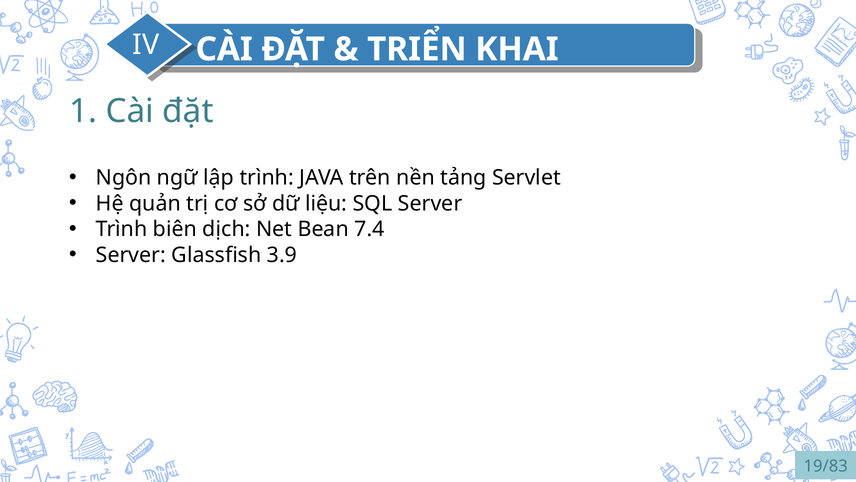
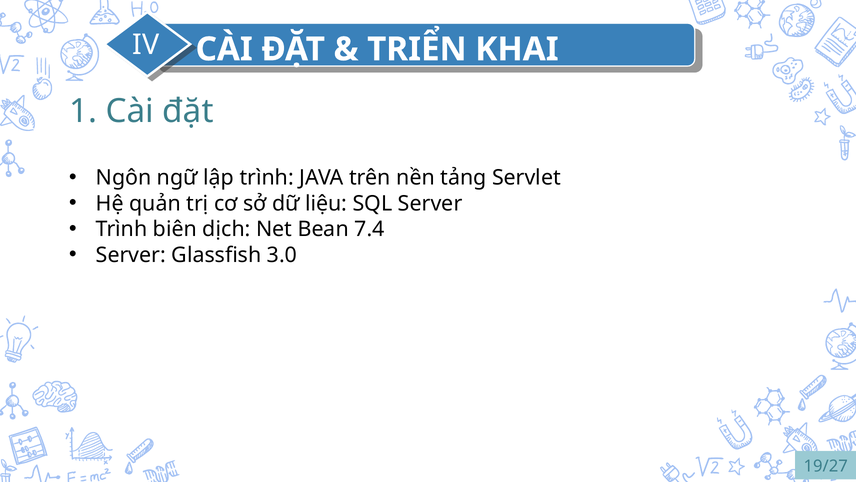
3.9: 3.9 -> 3.0
19/83: 19/83 -> 19/27
